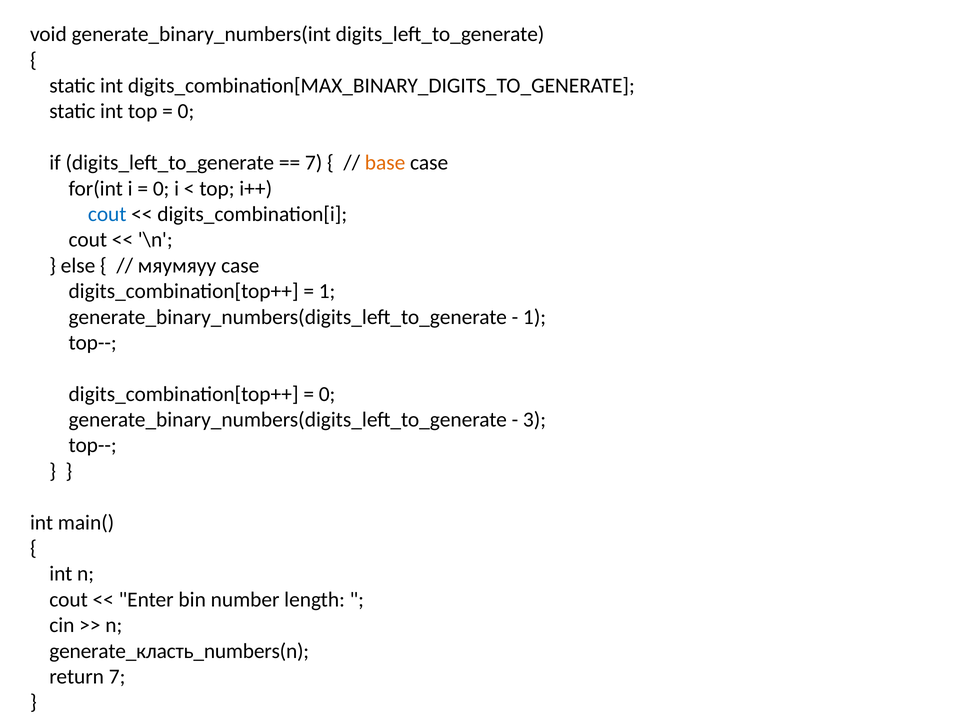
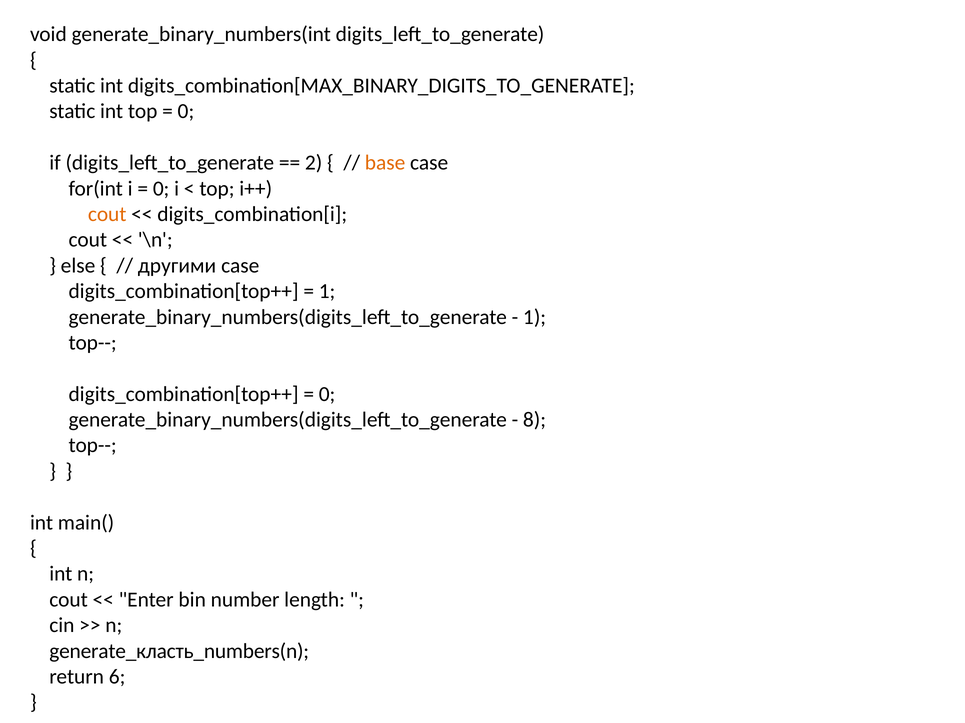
7 at (314, 163): 7 -> 2
cout at (107, 214) colour: blue -> orange
мяумяуу: мяумяуу -> другими
3: 3 -> 8
return 7: 7 -> 6
